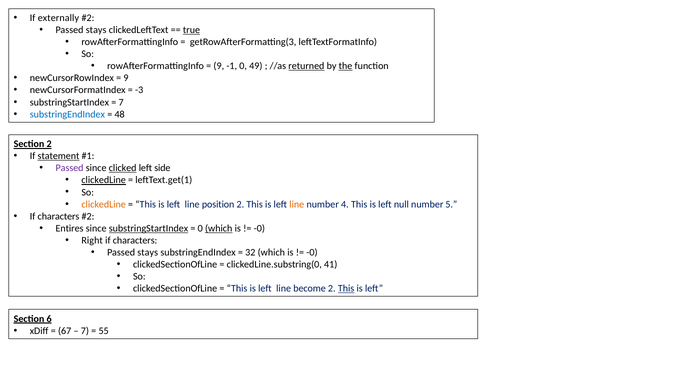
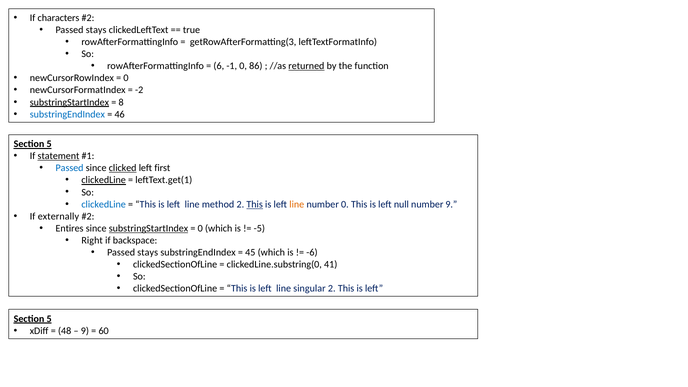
externally: externally -> characters
true underline: present -> none
9 at (219, 66): 9 -> 6
49: 49 -> 86
the underline: present -> none
9 at (126, 78): 9 -> 0
-3: -3 -> -2
substringStartIndex at (69, 102) underline: none -> present
7 at (121, 102): 7 -> 8
48: 48 -> 46
2 at (49, 144): 2 -> 5
Passed at (70, 168) colour: purple -> blue
side: side -> first
clickedLine at (104, 204) colour: orange -> blue
position: position -> method
This at (255, 204) underline: none -> present
number 4: 4 -> 0
number 5: 5 -> 9
characters at (59, 216): characters -> externally
which at (219, 228) underline: present -> none
-0 at (259, 228): -0 -> -5
characters at (135, 240): characters -> backspace
32: 32 -> 45
-0 at (312, 252): -0 -> -6
become: become -> singular
This at (346, 289) underline: present -> none
6 at (49, 319): 6 -> 5
67: 67 -> 48
7 at (85, 331): 7 -> 9
55: 55 -> 60
